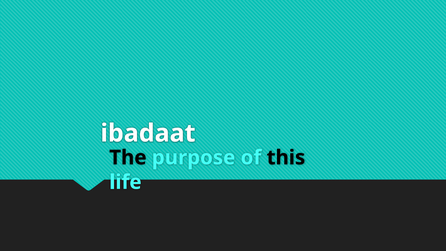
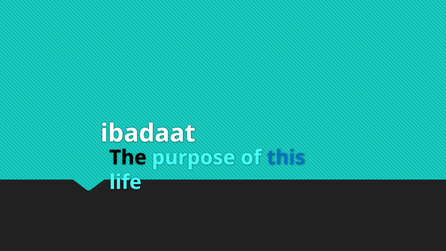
this colour: black -> blue
